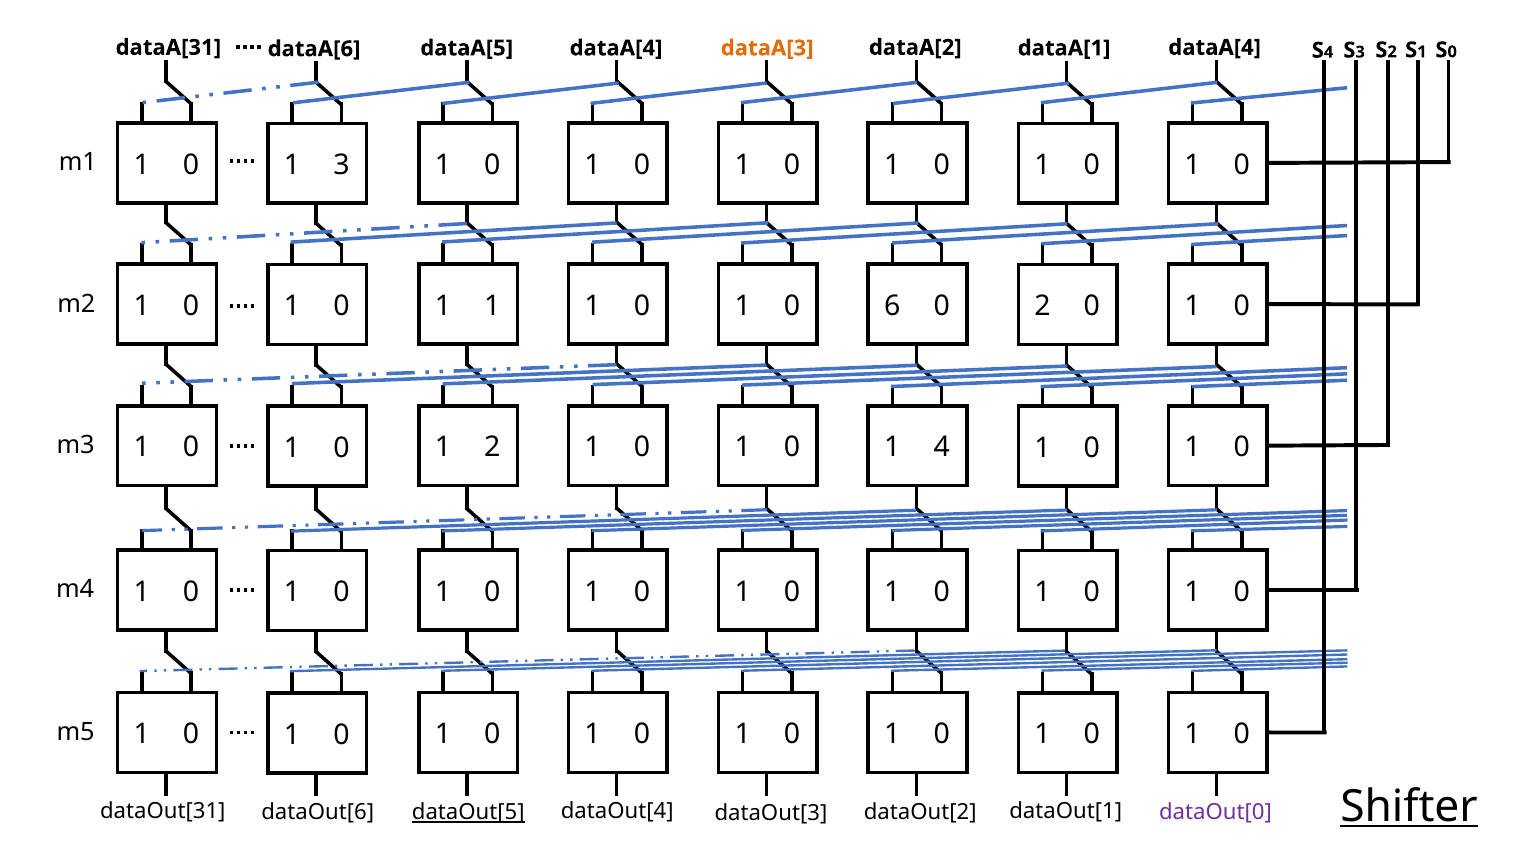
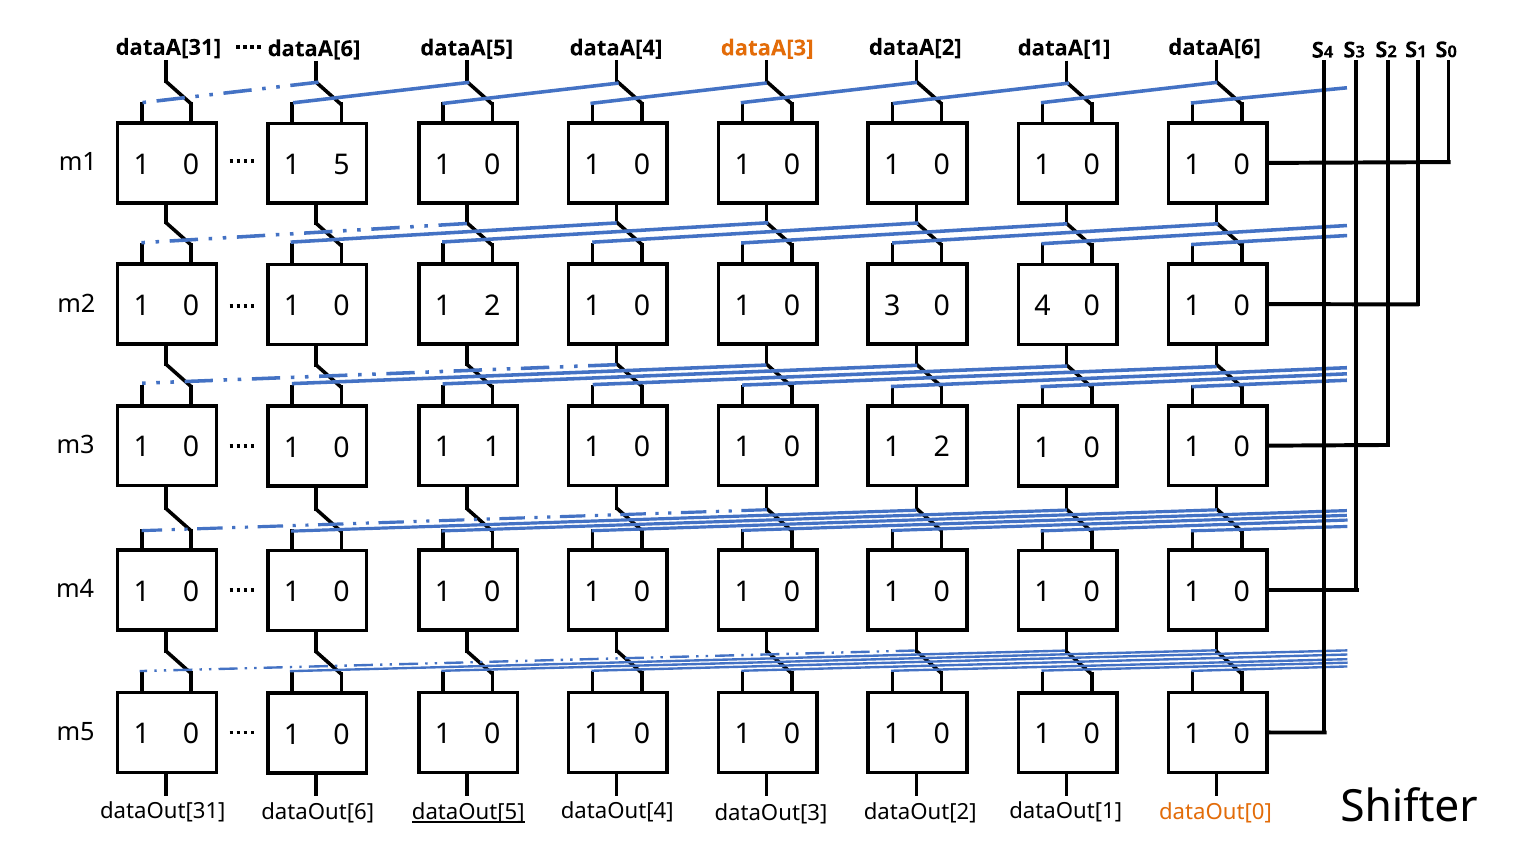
dataA[4 at (1215, 47): dataA[4 -> dataA[6
3: 3 -> 5
1 at (492, 306): 1 -> 2
6: 6 -> 3
0 2: 2 -> 4
0 1 2: 2 -> 1
4 at (942, 447): 4 -> 2
Shifter underline: present -> none
dataOut[0 colour: purple -> orange
